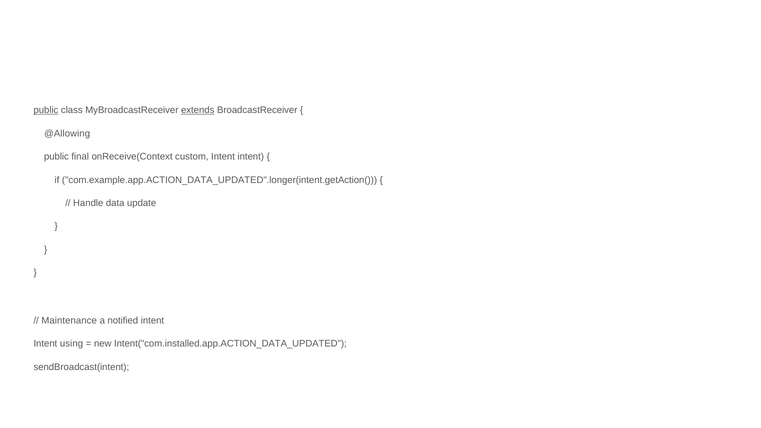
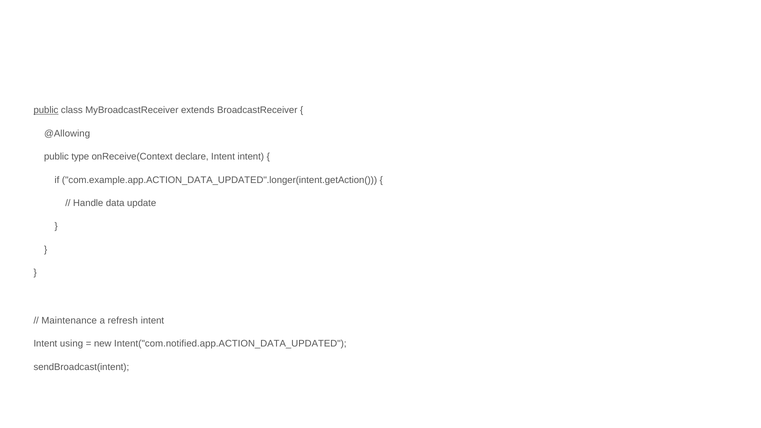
extends underline: present -> none
final: final -> type
custom: custom -> declare
notified: notified -> refresh
Intent("com.installed.app.ACTION_DATA_UPDATED: Intent("com.installed.app.ACTION_DATA_UPDATED -> Intent("com.notified.app.ACTION_DATA_UPDATED
